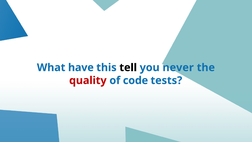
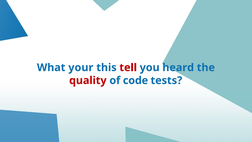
have: have -> your
tell colour: black -> red
never: never -> heard
